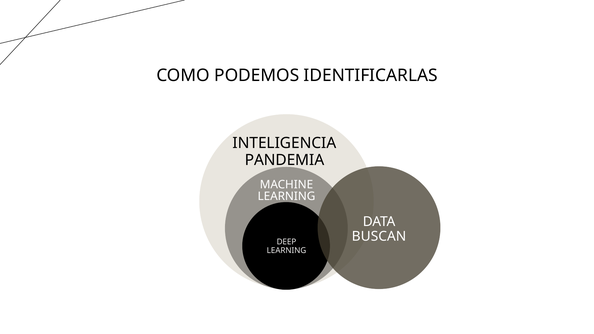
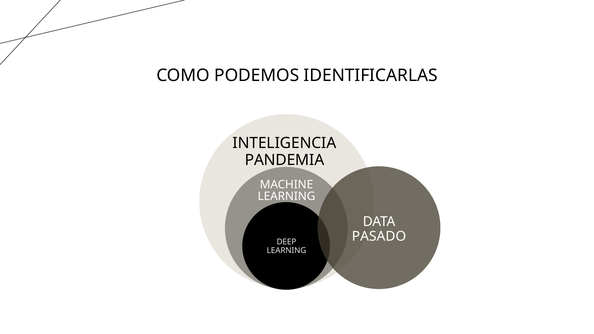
BUSCAN: BUSCAN -> PASADO
